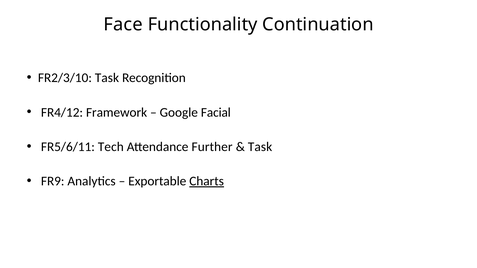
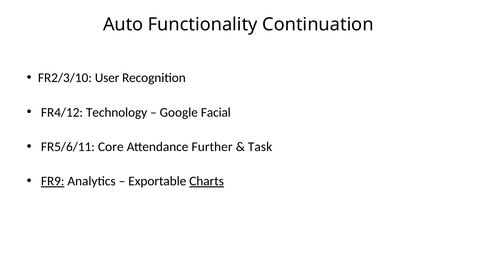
Face: Face -> Auto
FR2/3/10 Task: Task -> User
Framework: Framework -> Technology
Tech: Tech -> Core
FR9 underline: none -> present
